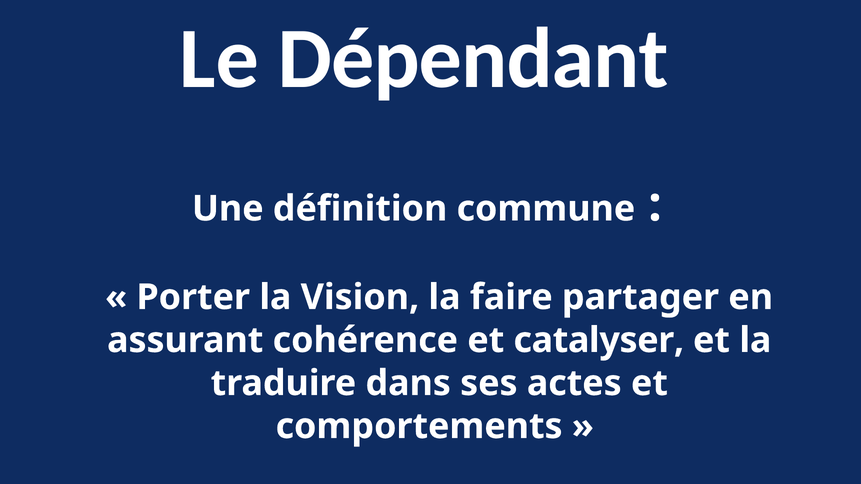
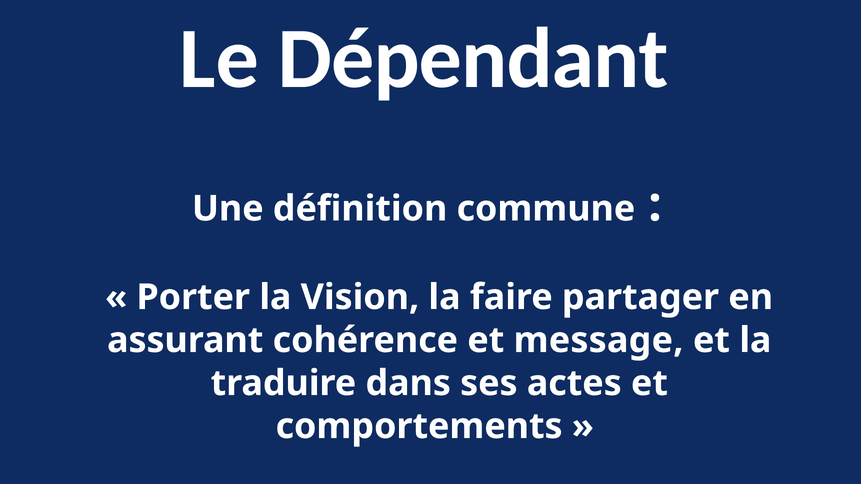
catalyser: catalyser -> message
